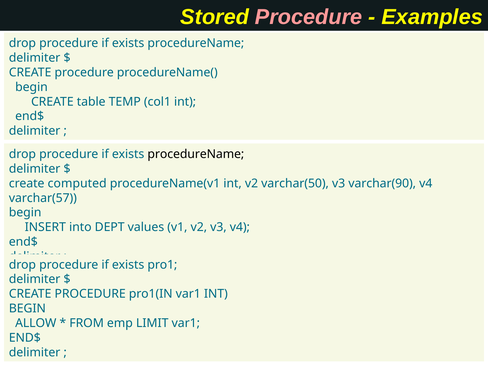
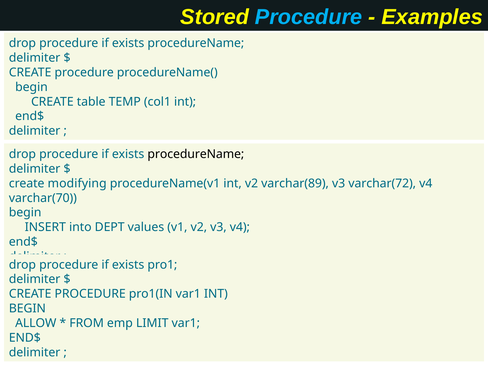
Procedure at (309, 17) colour: pink -> light blue
computed: computed -> modifying
varchar(50: varchar(50 -> varchar(89
varchar(90: varchar(90 -> varchar(72
varchar(57: varchar(57 -> varchar(70
